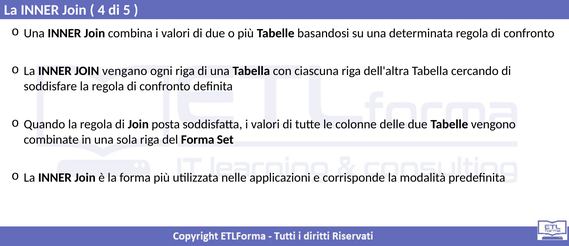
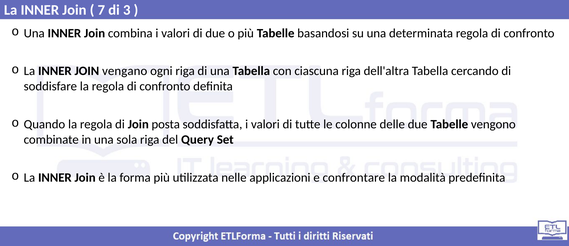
4: 4 -> 7
5: 5 -> 3
del Forma: Forma -> Query
corrisponde: corrisponde -> confrontare
